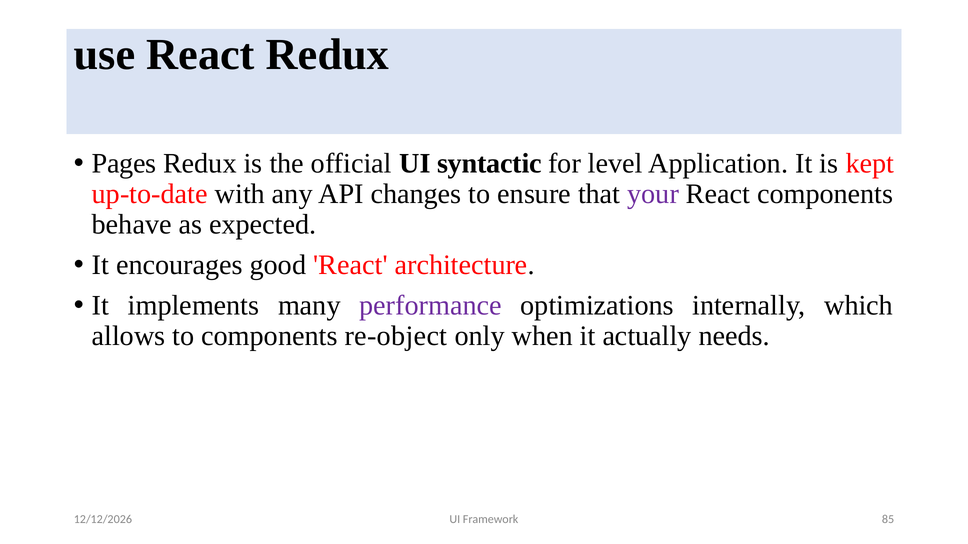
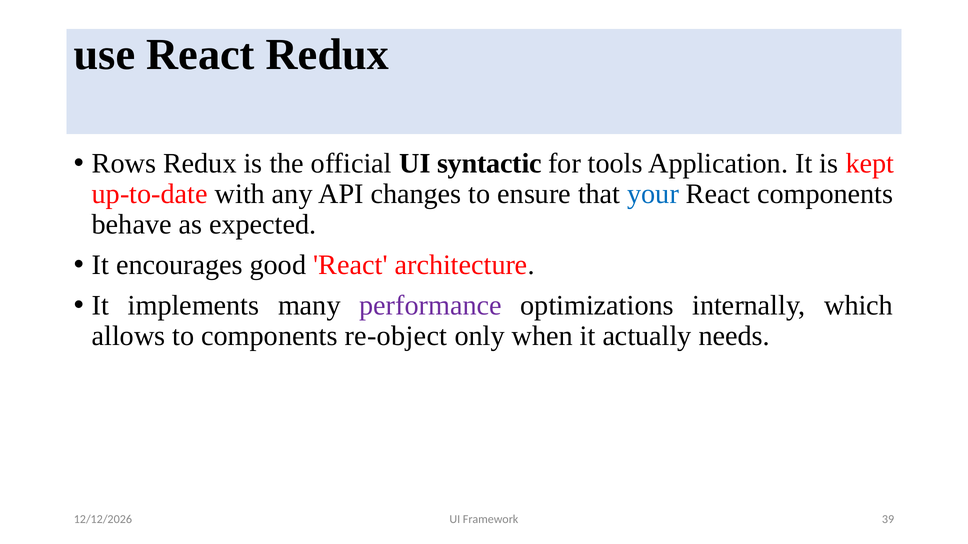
Pages: Pages -> Rows
level: level -> tools
your colour: purple -> blue
85: 85 -> 39
